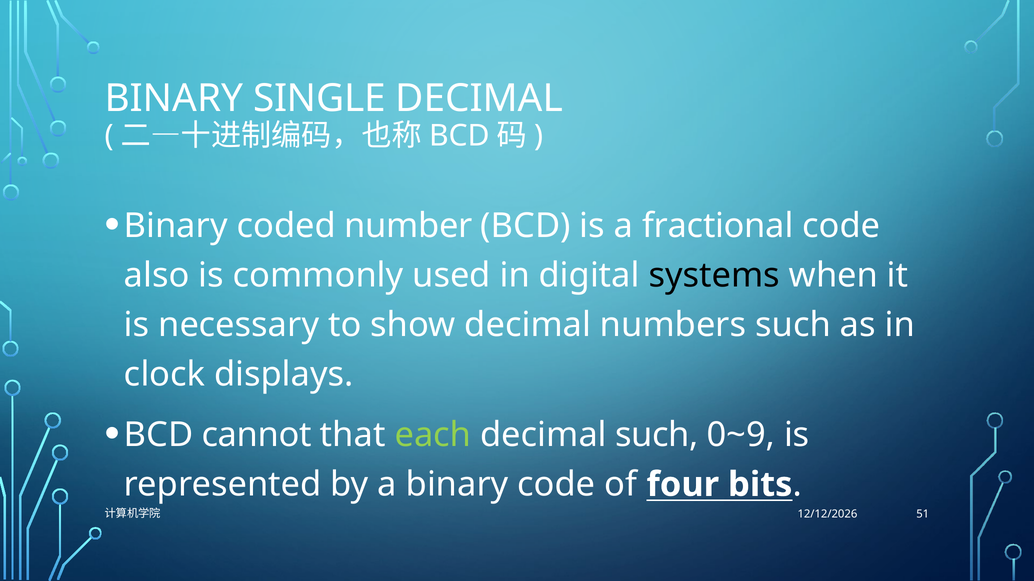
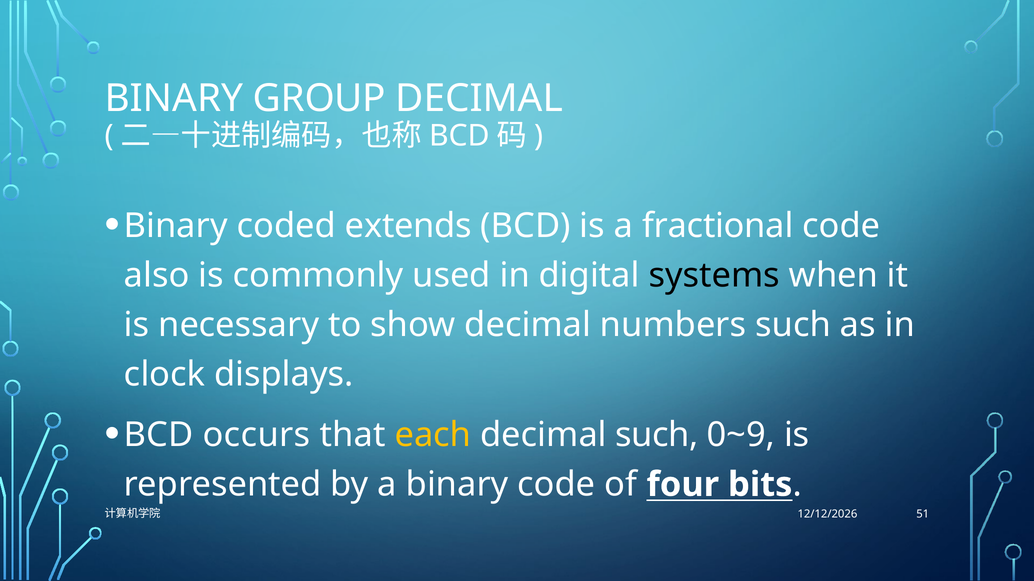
SINGLE: SINGLE -> GROUP
number: number -> extends
cannot: cannot -> occurs
each colour: light green -> yellow
